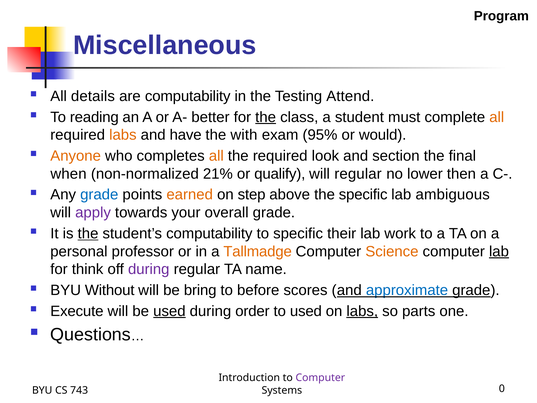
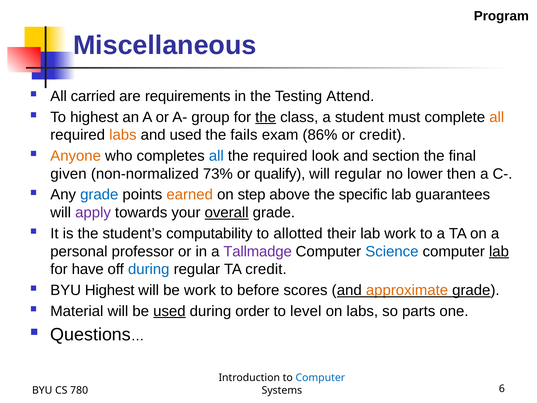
details: details -> carried
are computability: computability -> requirements
To reading: reading -> highest
better: better -> group
and have: have -> used
with: with -> fails
95%: 95% -> 86%
or would: would -> credit
all at (216, 156) colour: orange -> blue
when: when -> given
21%: 21% -> 73%
ambiguous: ambiguous -> guarantees
overall underline: none -> present
the at (88, 233) underline: present -> none
to specific: specific -> allotted
Tallmadge colour: orange -> purple
Science colour: orange -> blue
think: think -> have
during at (149, 269) colour: purple -> blue
TA name: name -> credit
BYU Without: Without -> Highest
be bring: bring -> work
approximate colour: blue -> orange
Execute: Execute -> Material
to used: used -> level
labs at (362, 311) underline: present -> none
Computer at (320, 377) colour: purple -> blue
743: 743 -> 780
0: 0 -> 6
